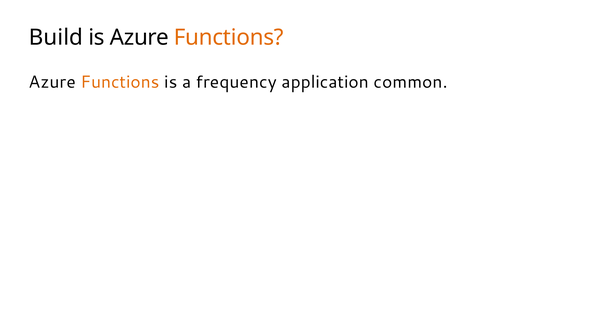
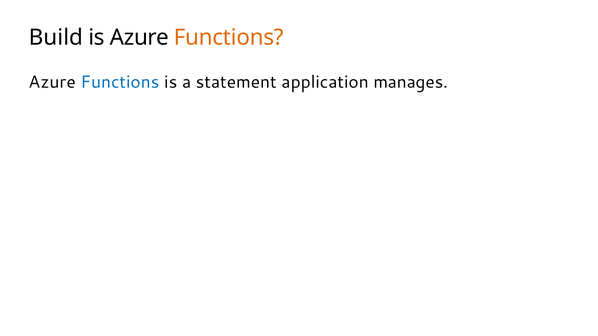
Functions at (120, 82) colour: orange -> blue
frequency: frequency -> statement
common: common -> manages
